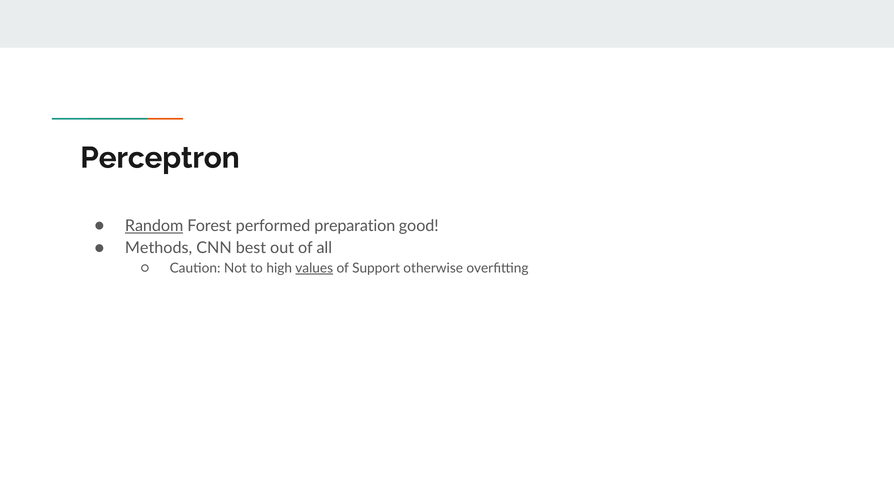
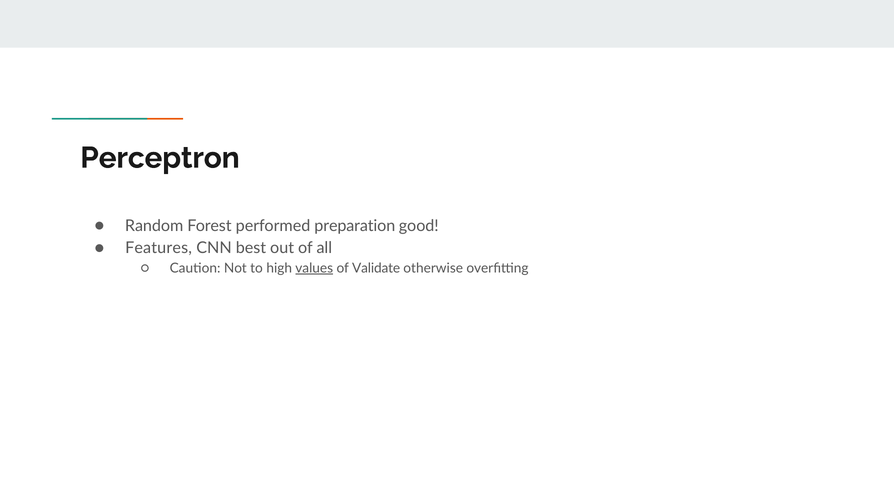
Random underline: present -> none
Methods: Methods -> Features
Support: Support -> Validate
